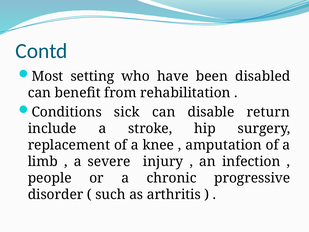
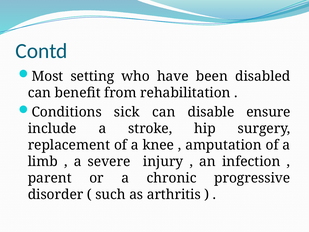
return: return -> ensure
people: people -> parent
